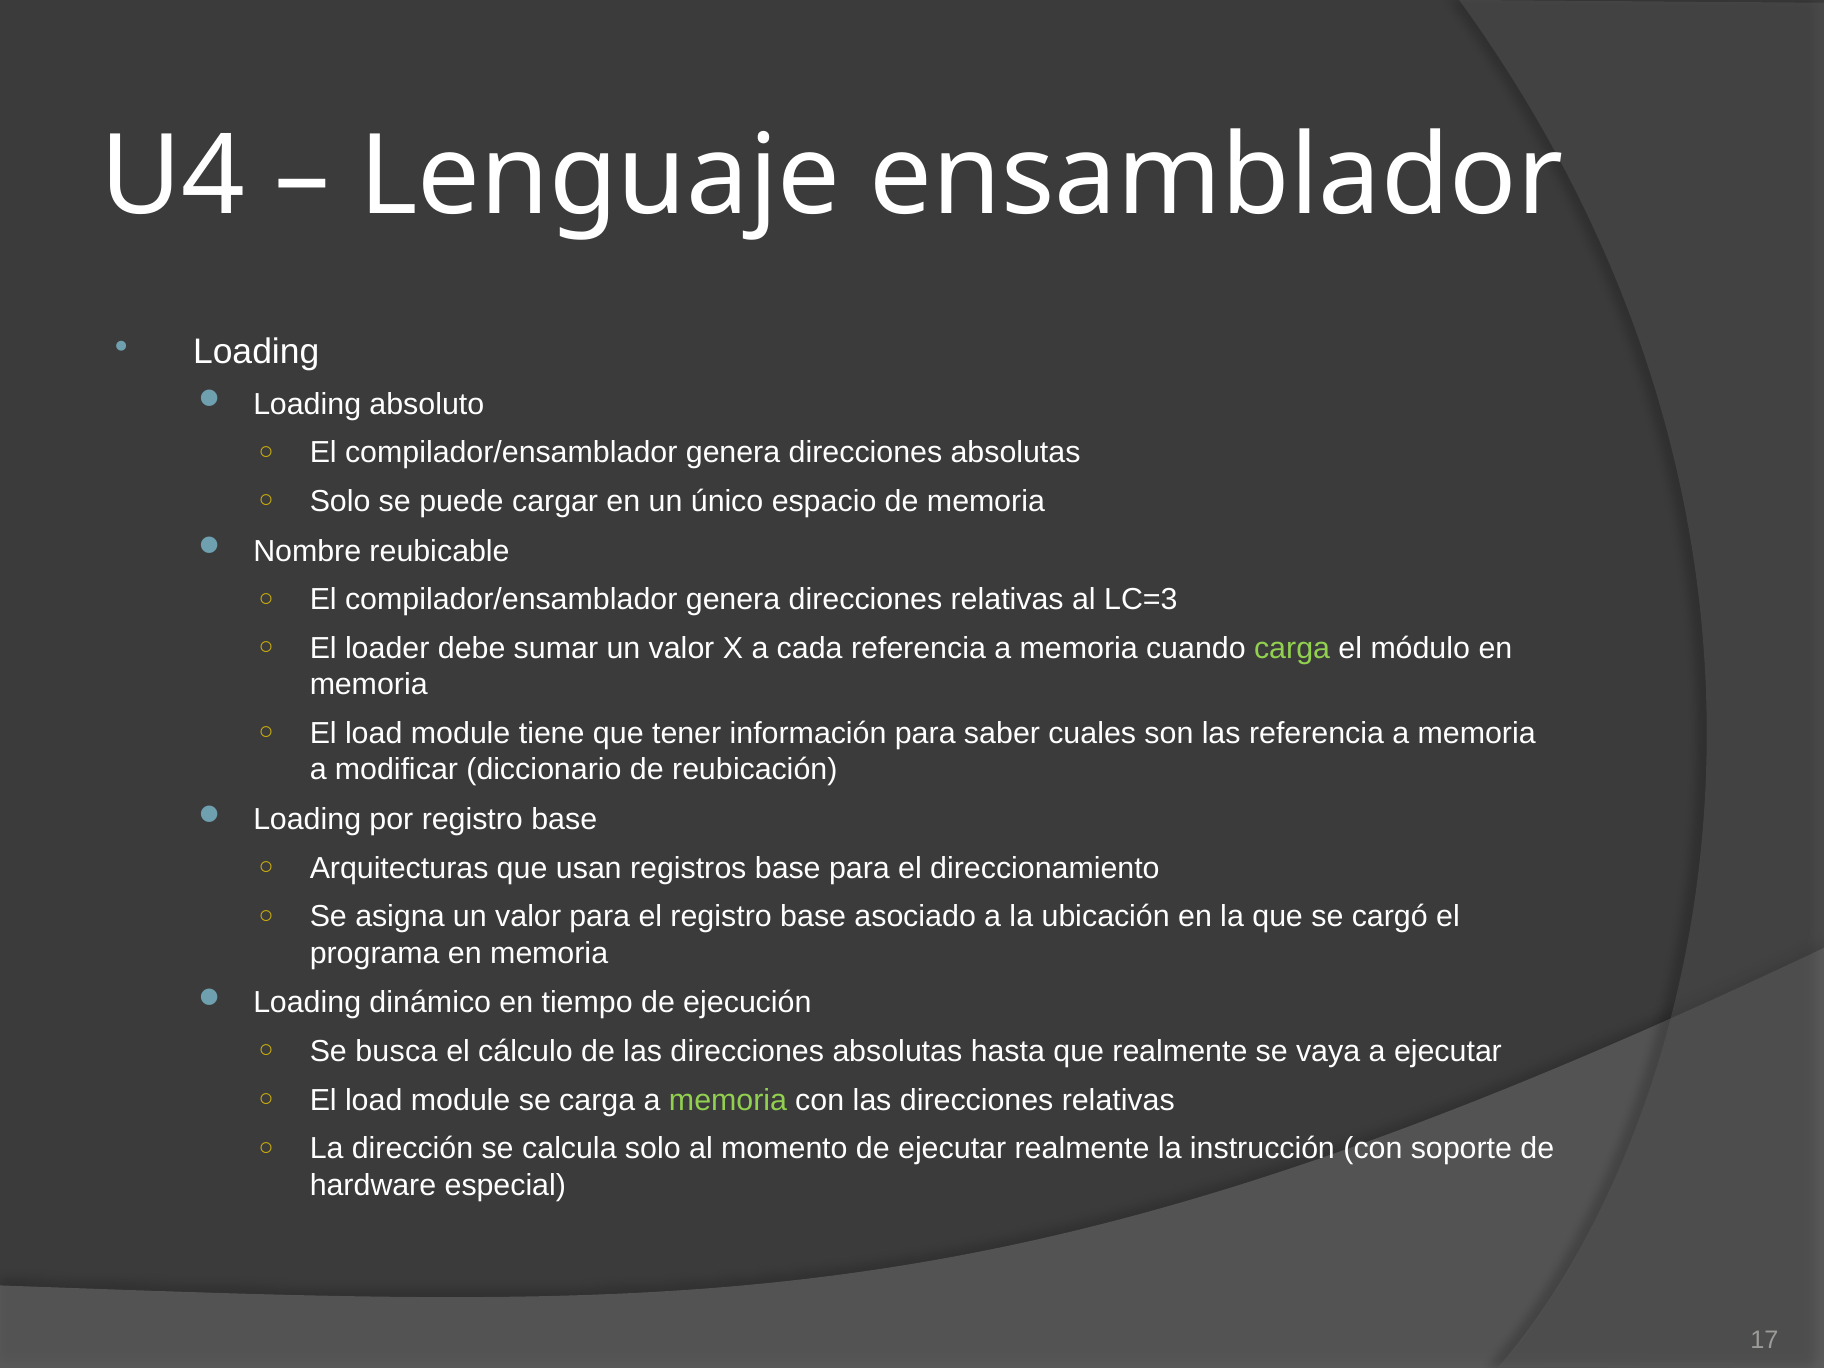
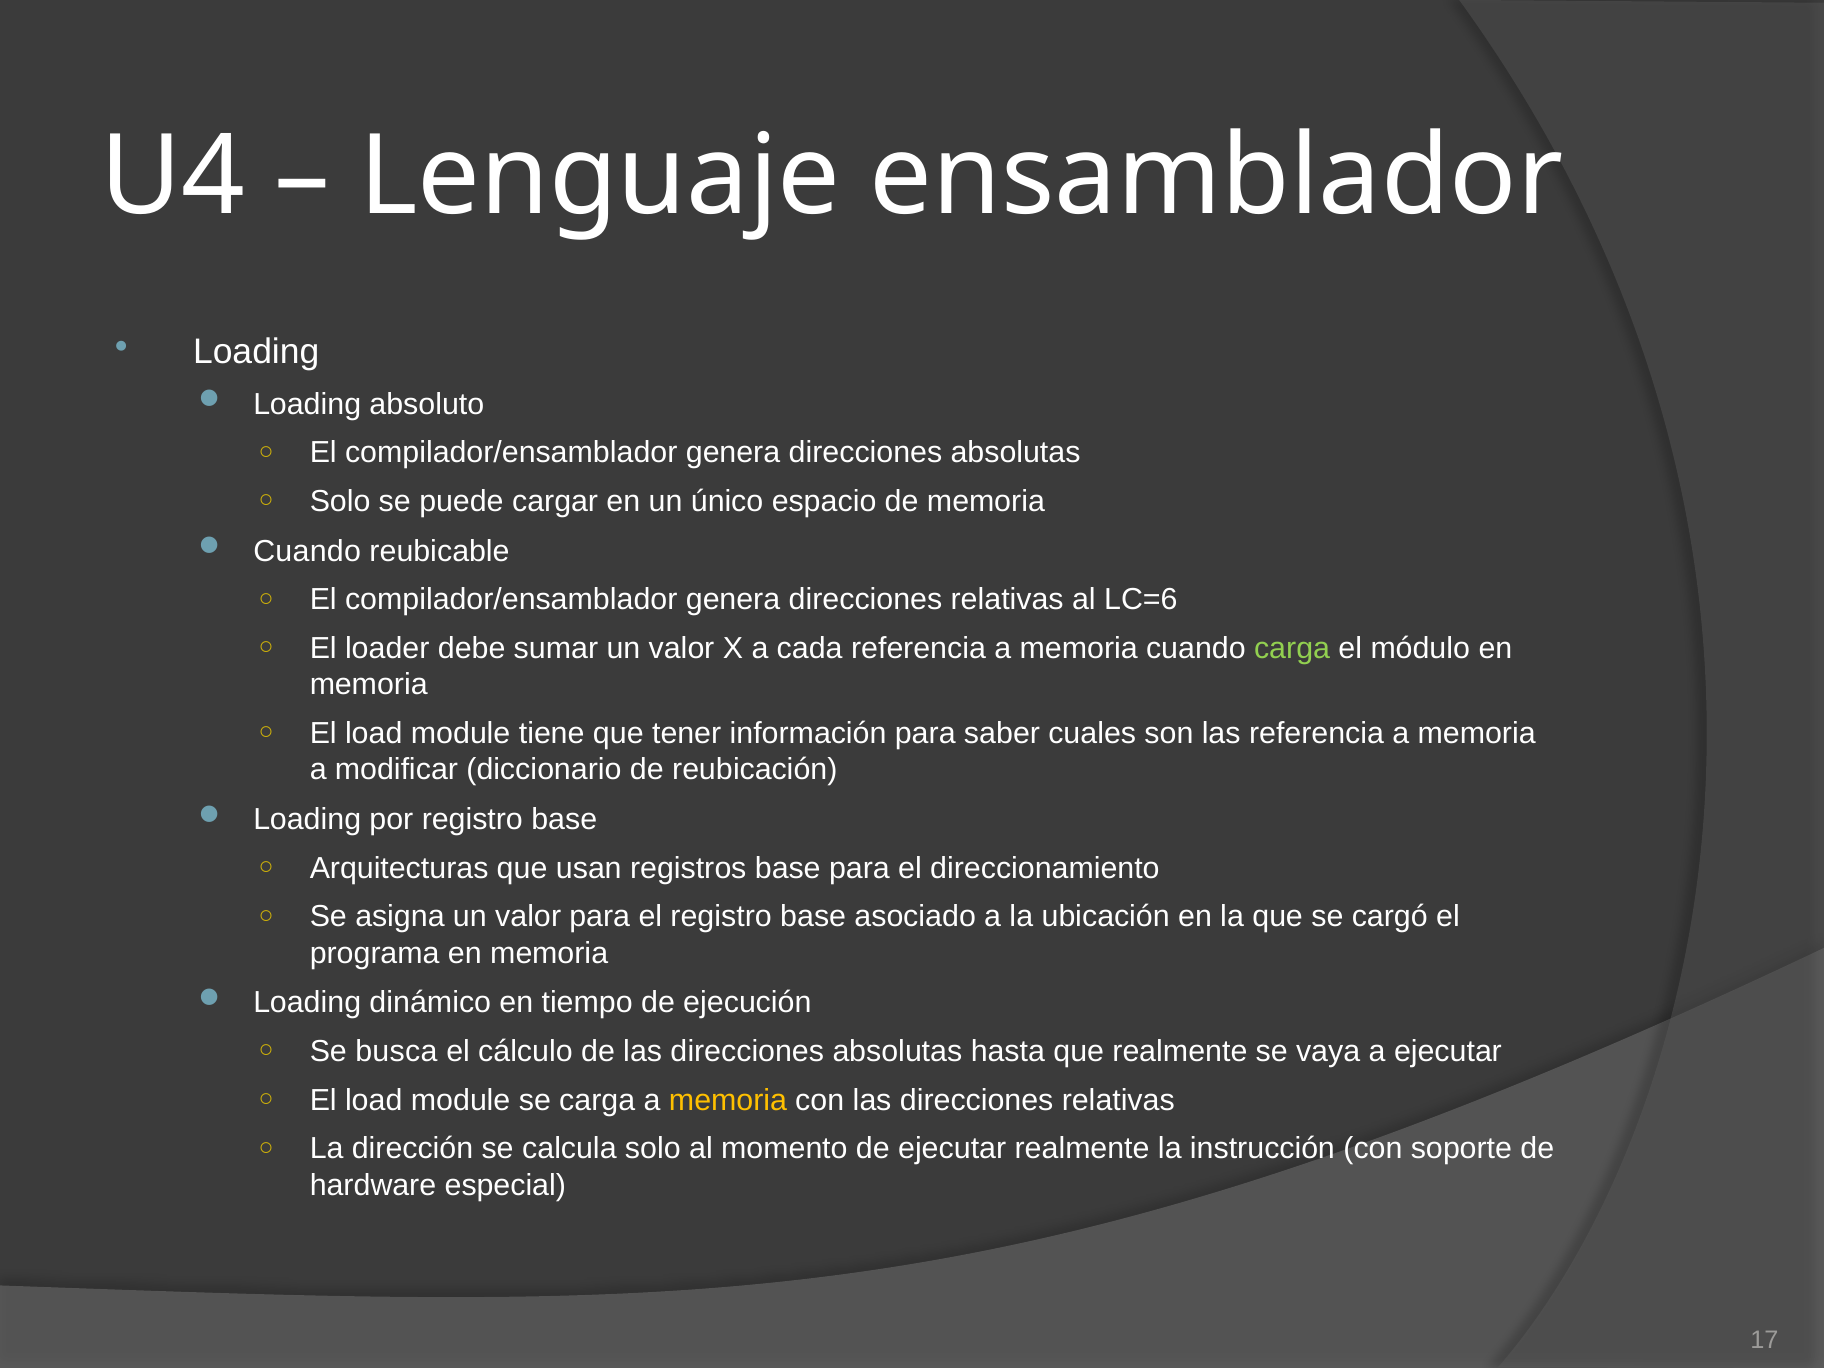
Nombre at (307, 551): Nombre -> Cuando
LC=3: LC=3 -> LC=6
memoria at (728, 1100) colour: light green -> yellow
